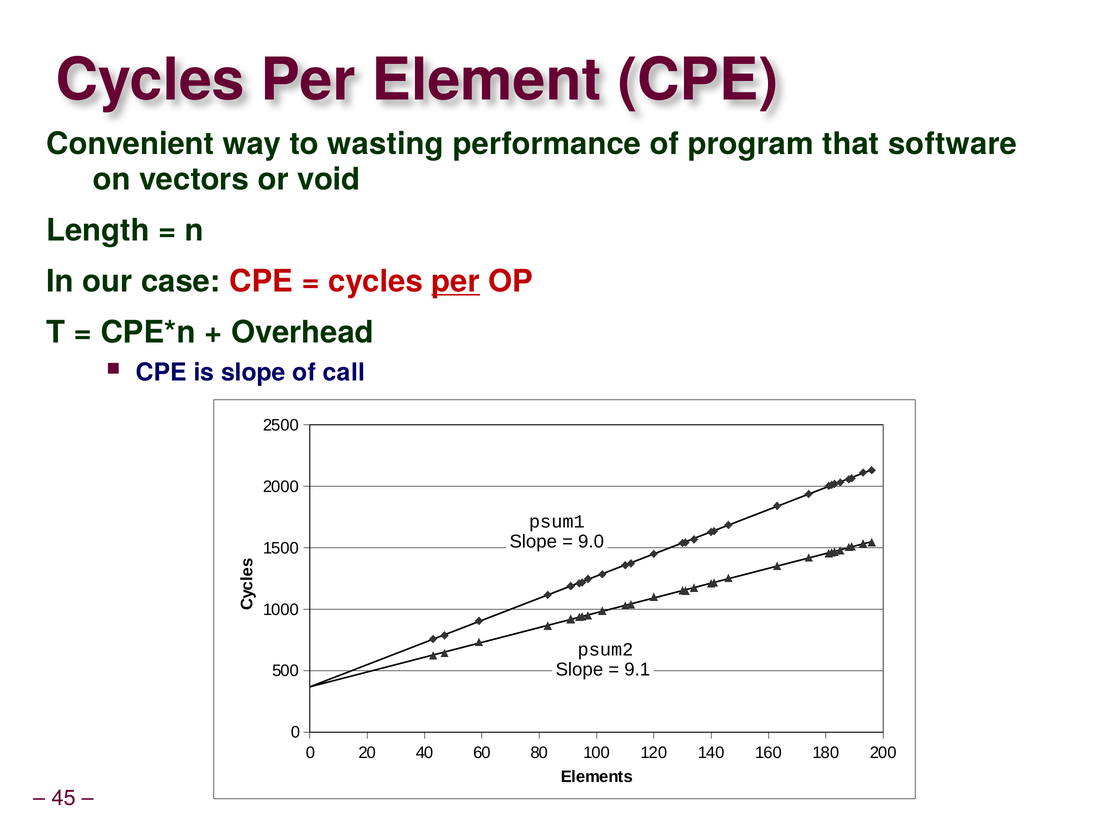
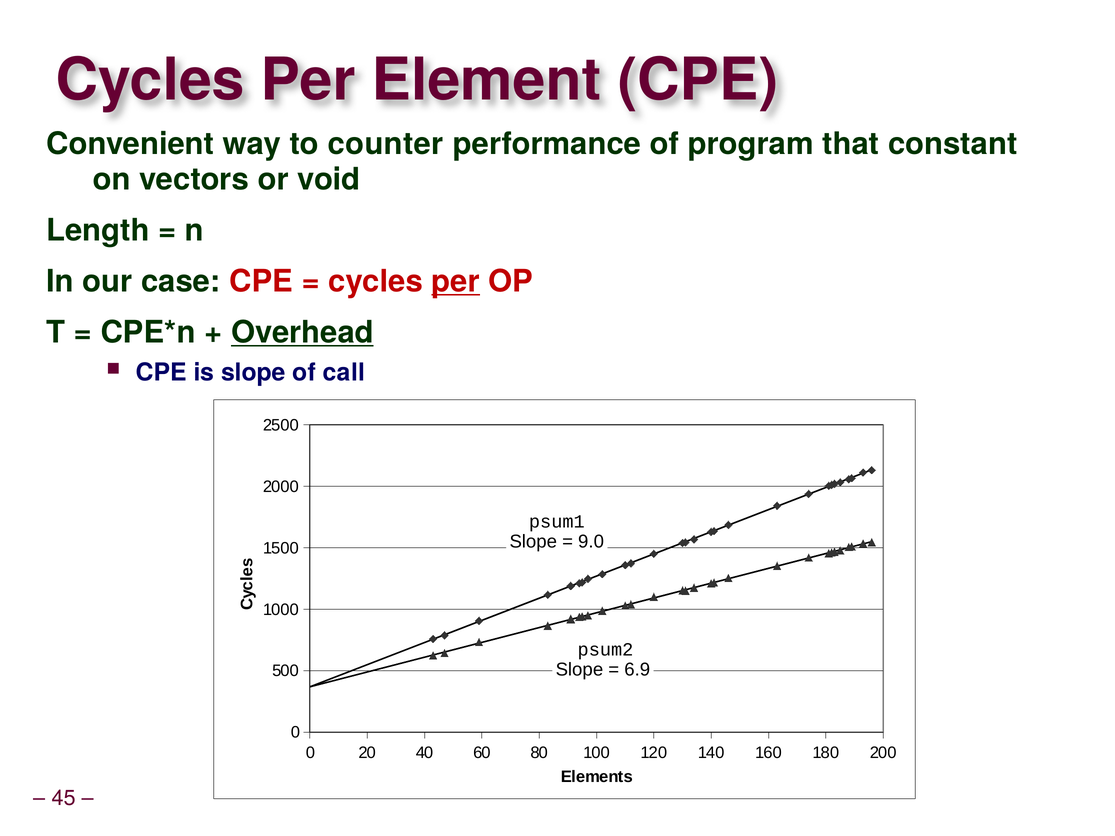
wasting: wasting -> counter
software: software -> constant
Overhead underline: none -> present
9.1: 9.1 -> 6.9
